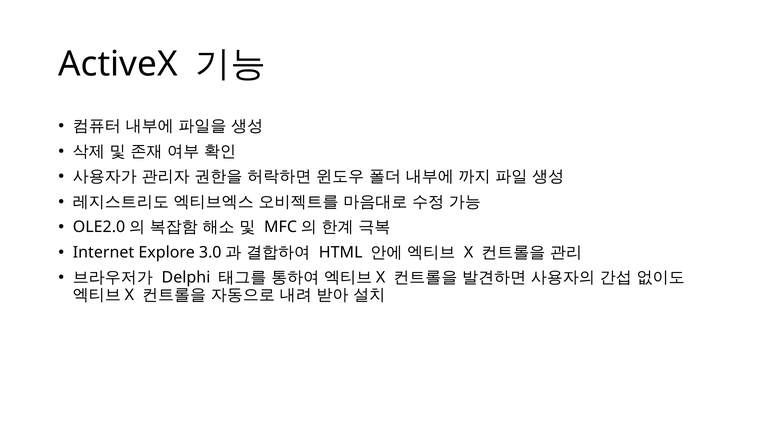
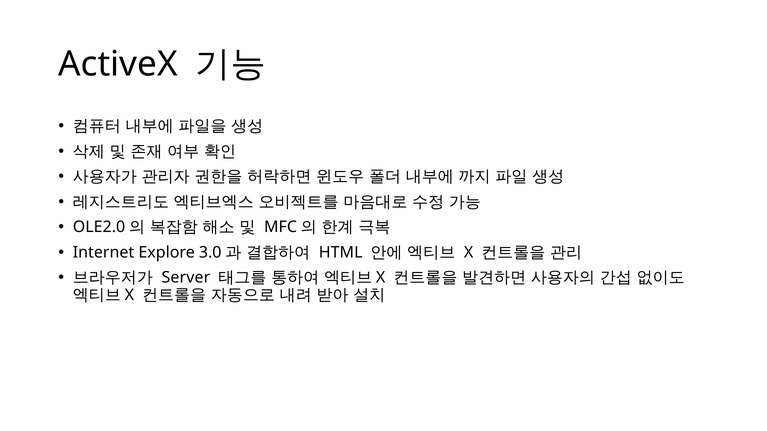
Delphi: Delphi -> Server
